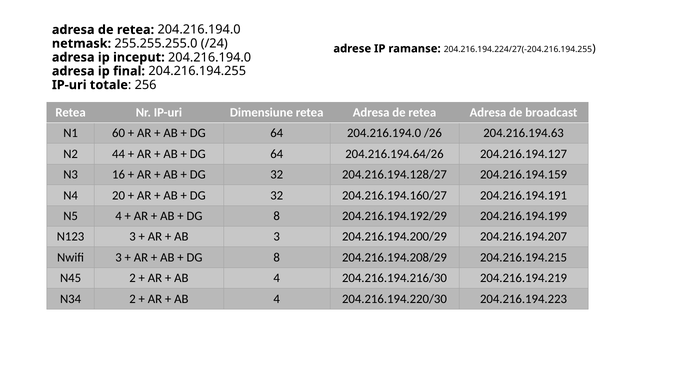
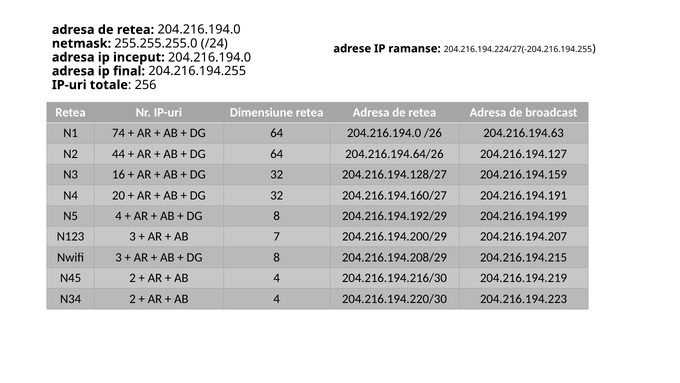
60: 60 -> 74
AB 3: 3 -> 7
